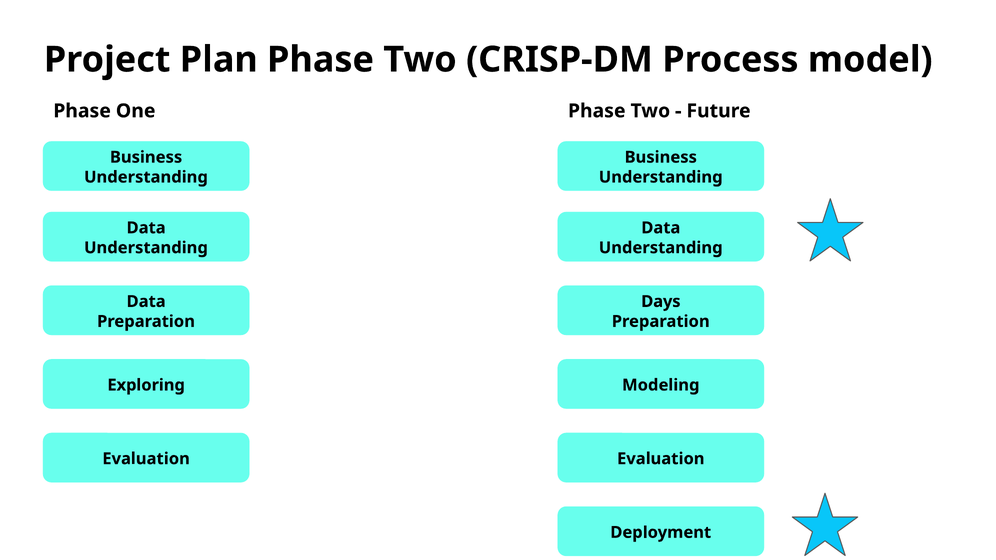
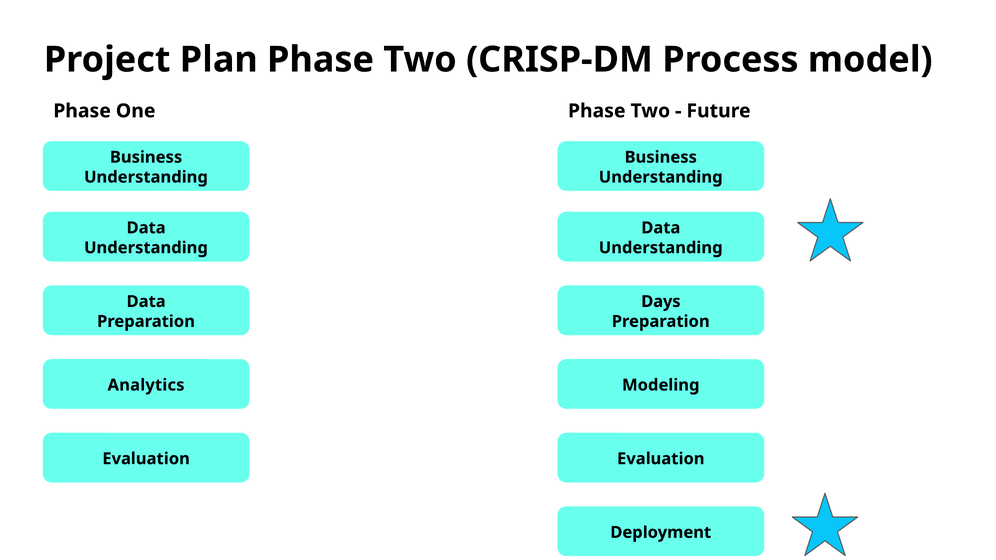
Exploring: Exploring -> Analytics
